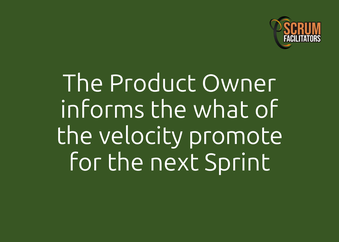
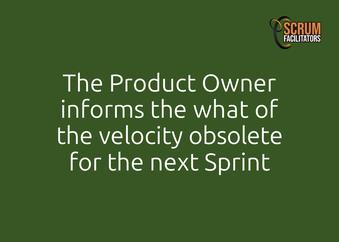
promote: promote -> obsolete
